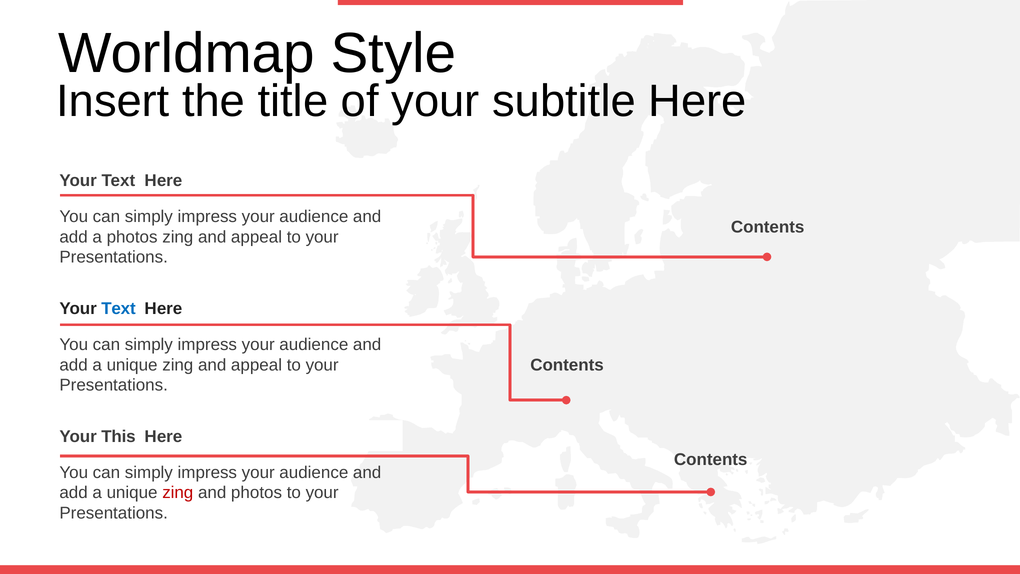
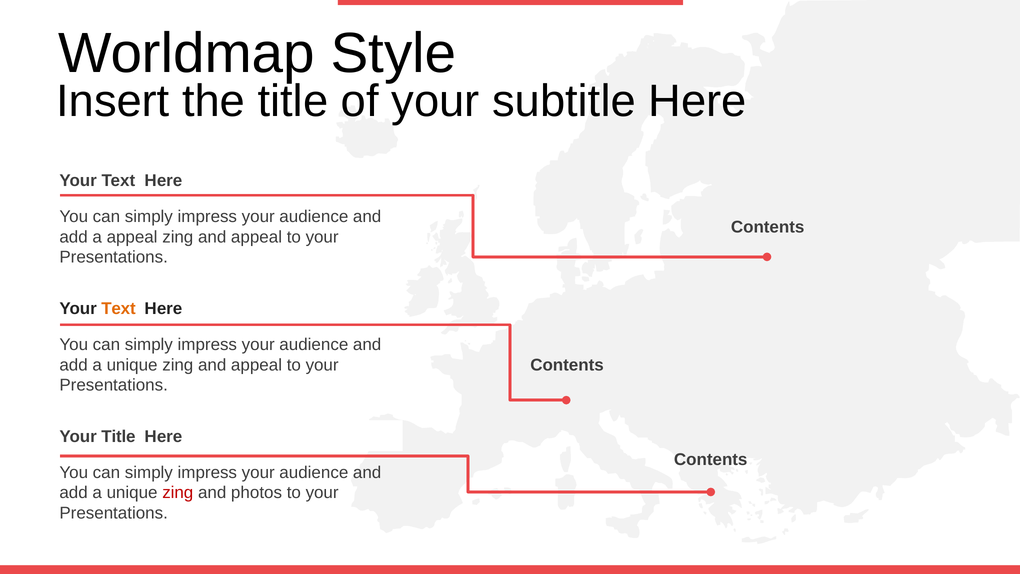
a photos: photos -> appeal
Text at (118, 309) colour: blue -> orange
Your This: This -> Title
